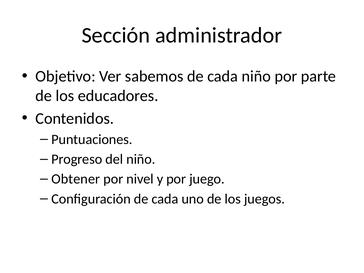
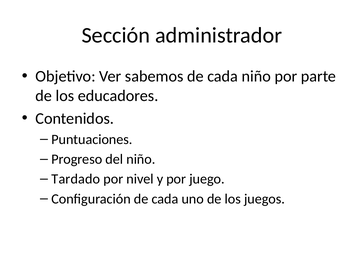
Obtener: Obtener -> Tardado
